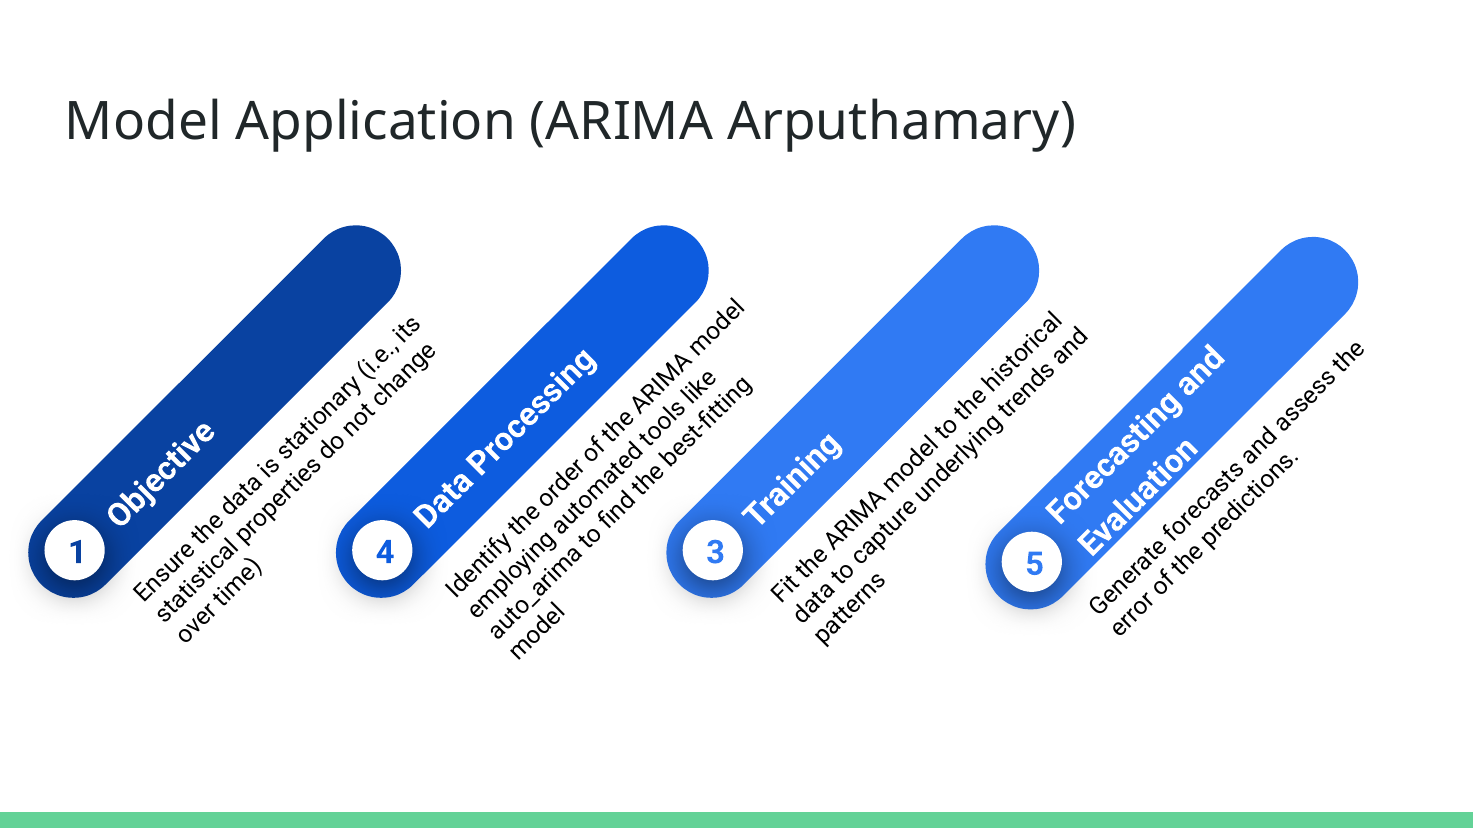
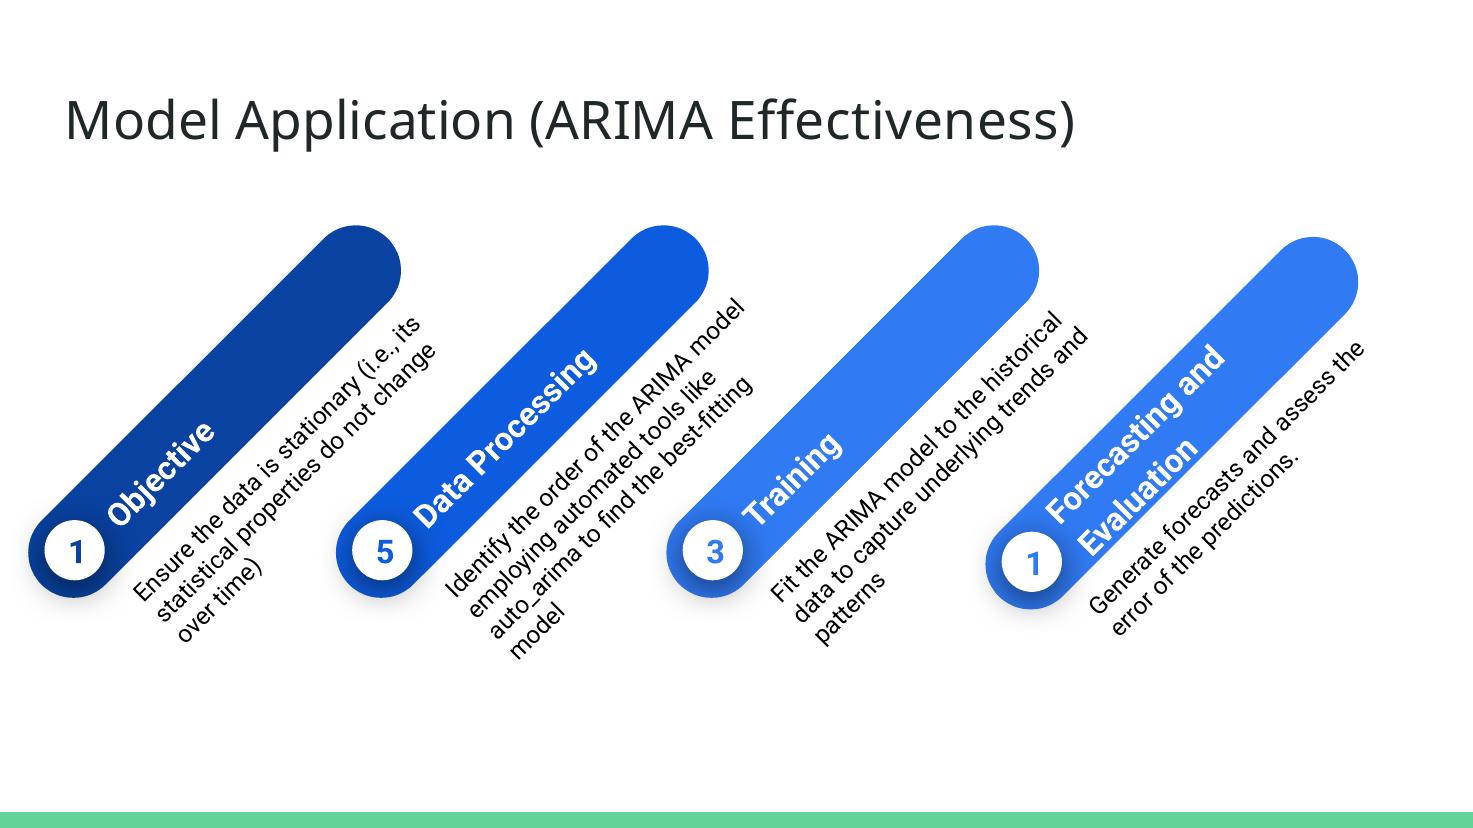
Arputhamary: Arputhamary -> Effectiveness
4: 4 -> 5
5 at (1035, 564): 5 -> 1
